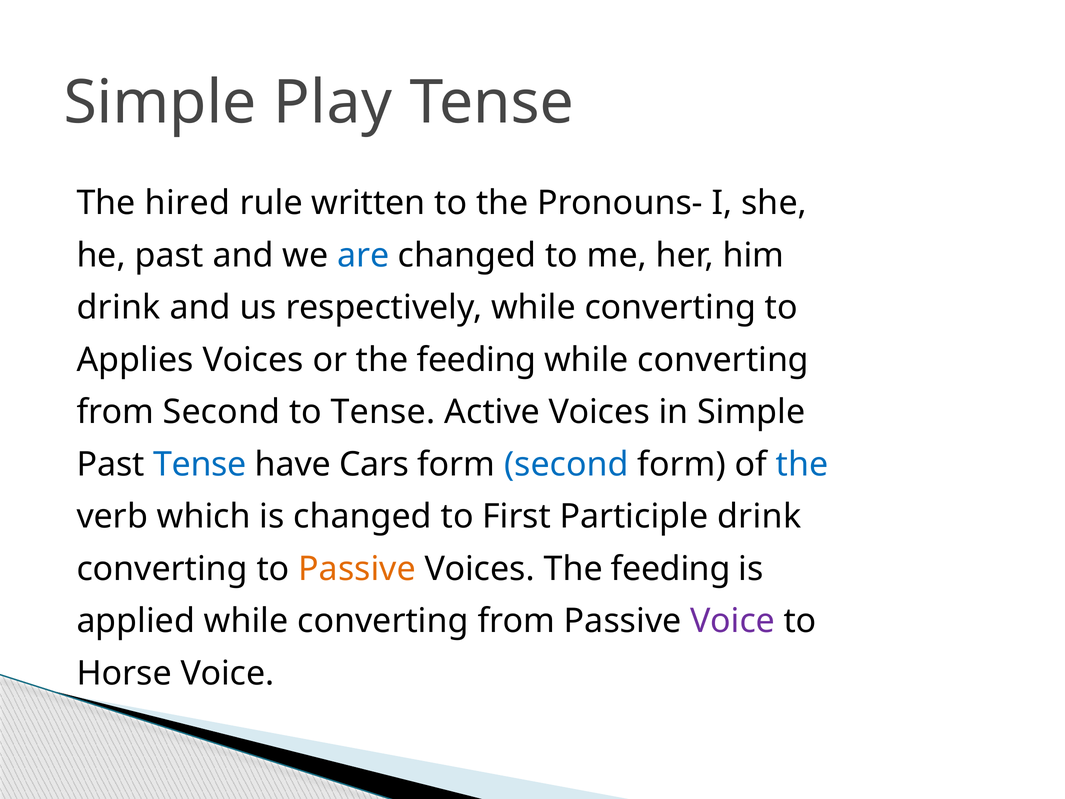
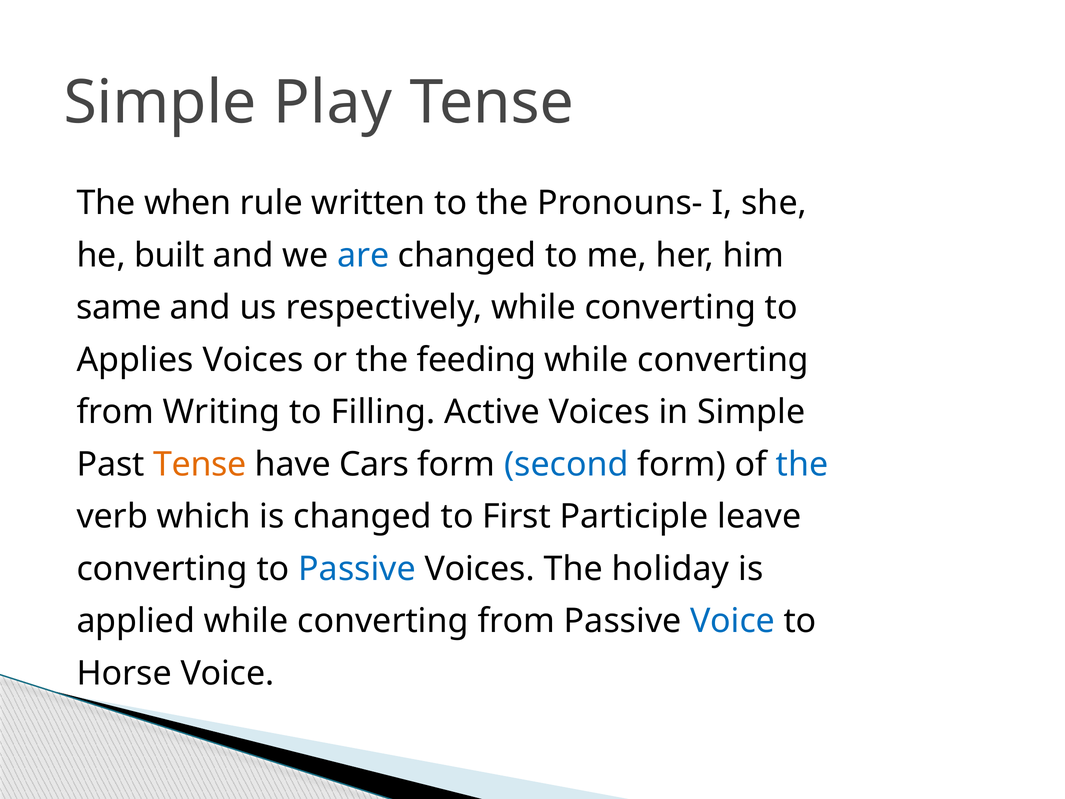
hired: hired -> when
he past: past -> built
drink at (119, 307): drink -> same
from Second: Second -> Writing
to Tense: Tense -> Filling
Tense at (200, 464) colour: blue -> orange
Participle drink: drink -> leave
Passive at (357, 569) colour: orange -> blue
Voices The feeding: feeding -> holiday
Voice at (733, 621) colour: purple -> blue
